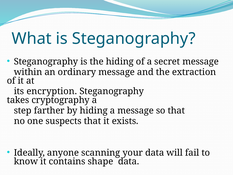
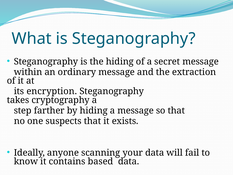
shape: shape -> based
